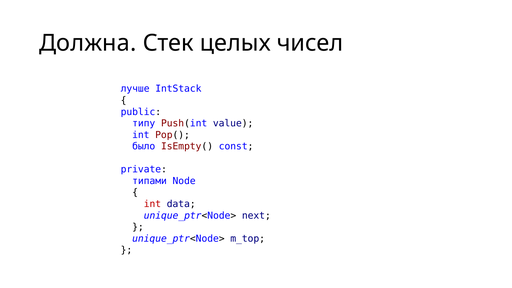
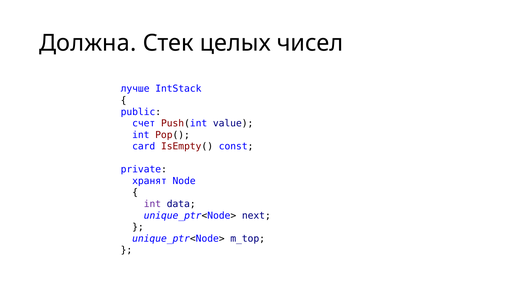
типу: типу -> счет
было: было -> card
типами: типами -> хранят
int at (152, 204) colour: red -> purple
